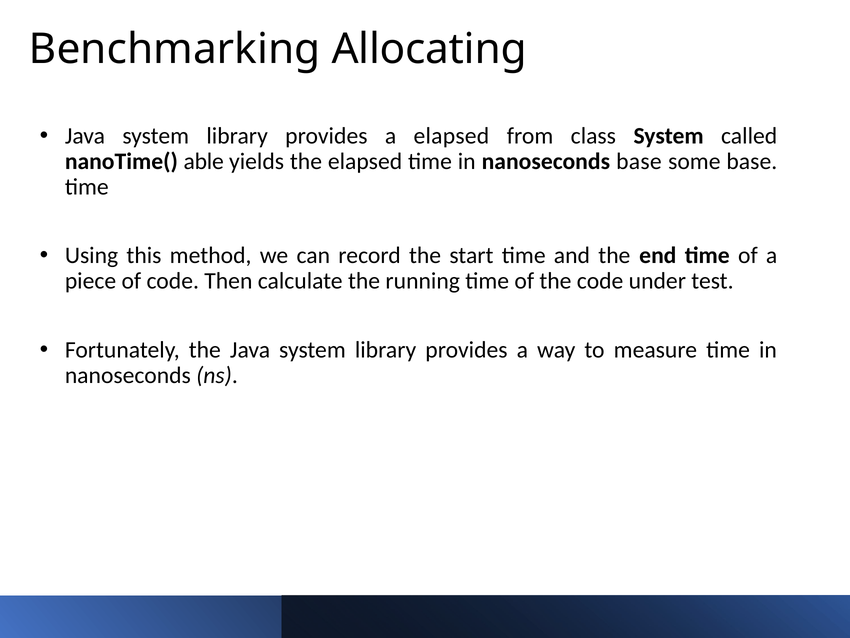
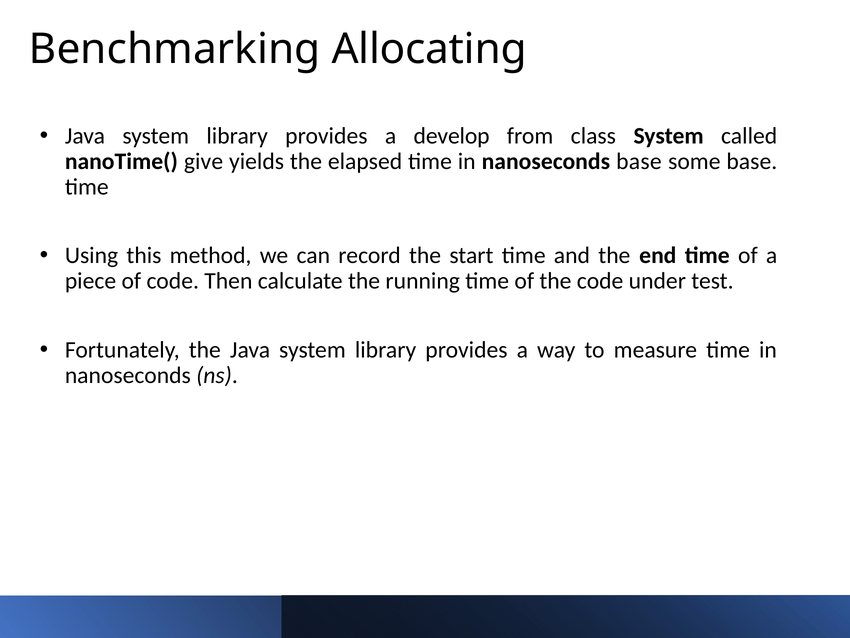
a elapsed: elapsed -> develop
able: able -> give
